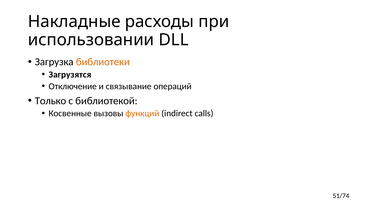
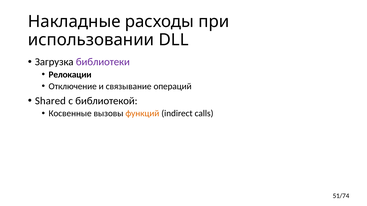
библиотеки colour: orange -> purple
Загрузятся: Загрузятся -> Релокации
Только: Только -> Shared
